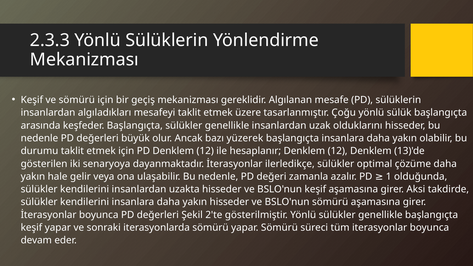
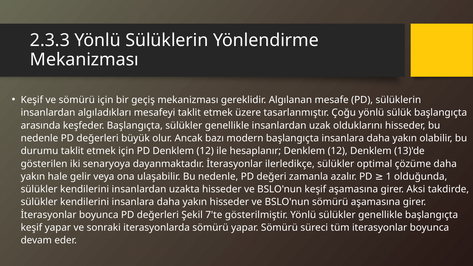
yüzerek: yüzerek -> modern
2'te: 2'te -> 7'te
